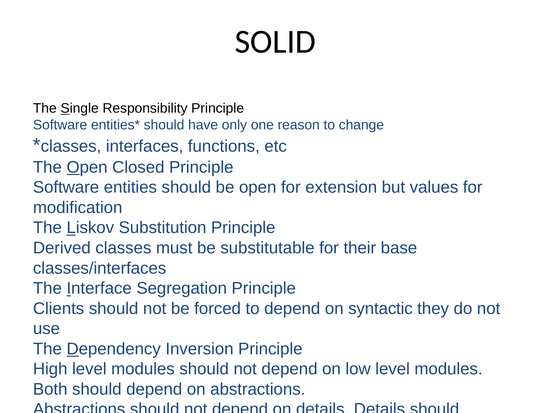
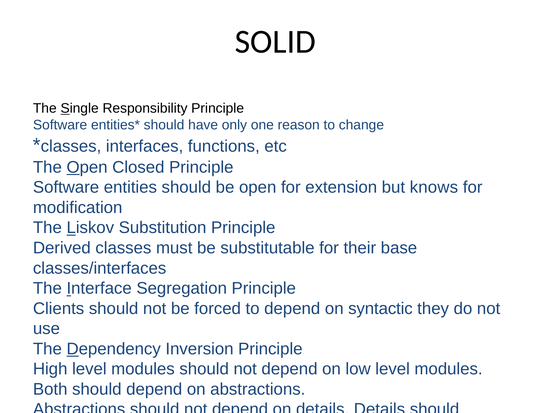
values: values -> knows
